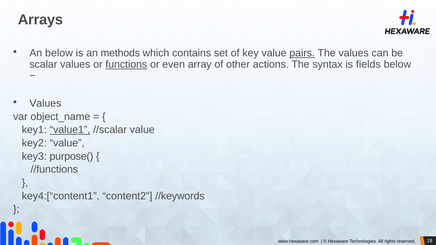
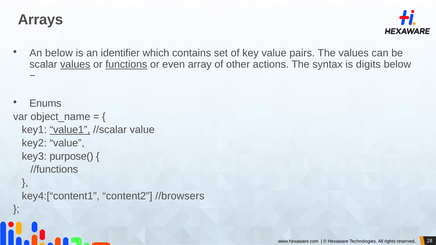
methods: methods -> identifier
pairs underline: present -> none
values at (75, 64) underline: none -> present
fields: fields -> digits
Values at (45, 103): Values -> Enums
//keywords: //keywords -> //browsers
